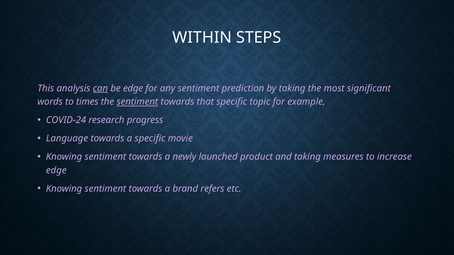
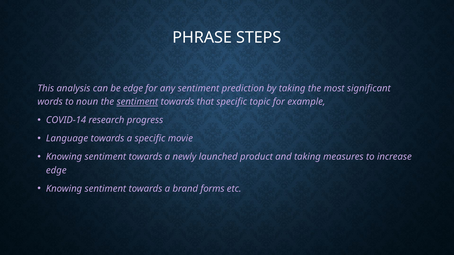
WITHIN: WITHIN -> PHRASE
can underline: present -> none
times: times -> noun
COVID-24: COVID-24 -> COVID-14
refers: refers -> forms
